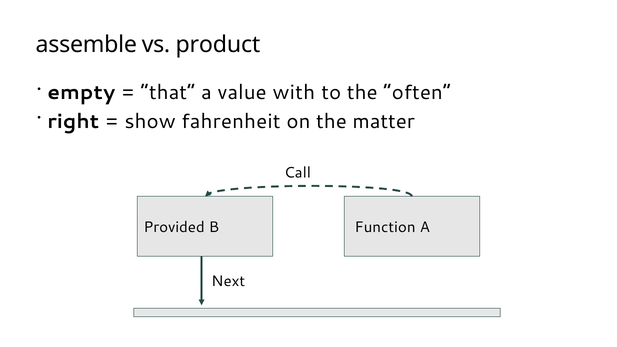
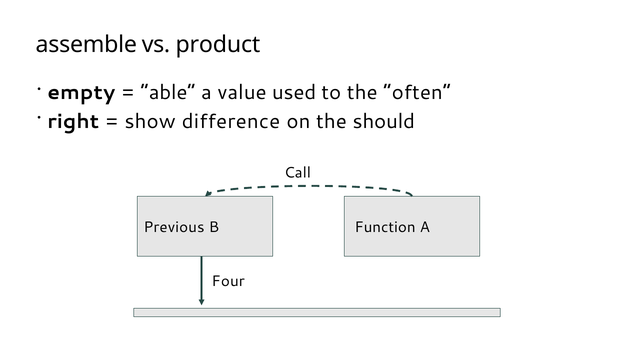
that: that -> able
with: with -> used
fahrenheit: fahrenheit -> difference
matter: matter -> should
Provided: Provided -> Previous
Next: Next -> Four
